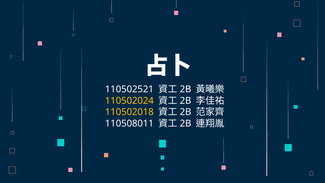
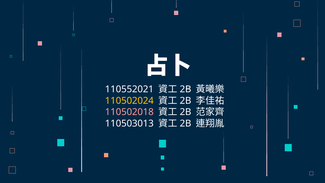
110502521: 110502521 -> 110552021
110502018 colour: yellow -> pink
110508011: 110508011 -> 110503013
